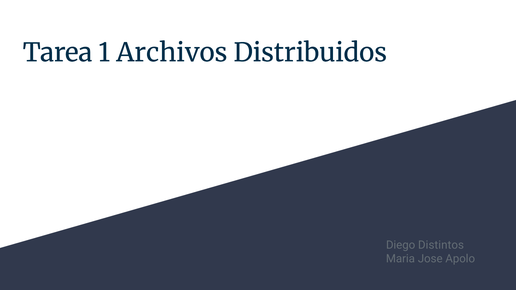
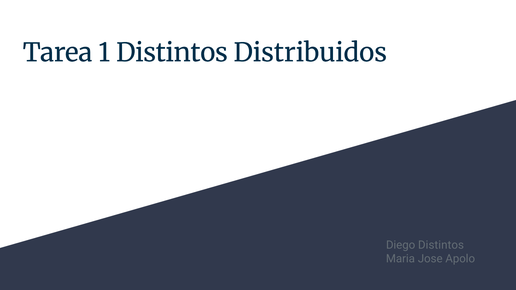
1 Archivos: Archivos -> Distintos
